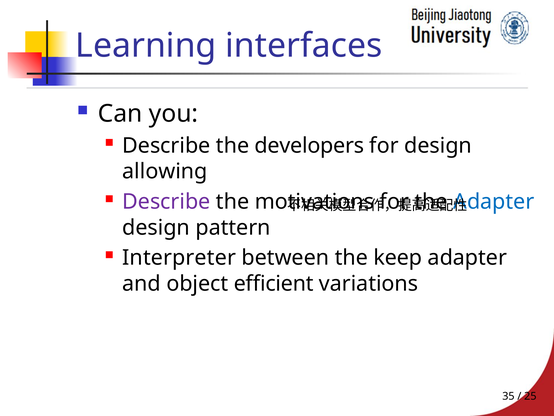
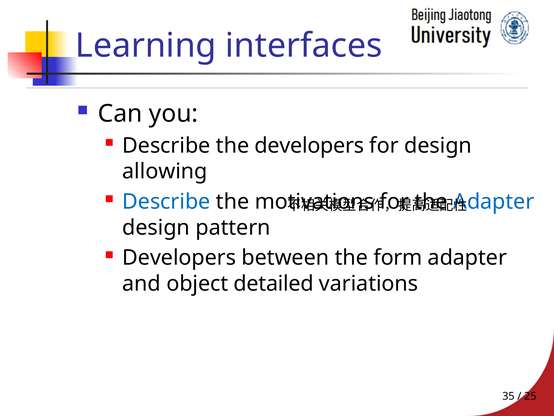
Describe at (166, 201) colour: purple -> blue
Interpreter at (179, 258): Interpreter -> Developers
keep: keep -> form
efficient: efficient -> detailed
